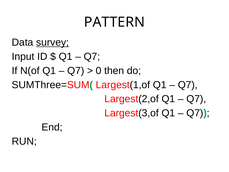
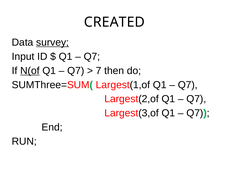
PATTERN: PATTERN -> CREATED
N(of underline: none -> present
0: 0 -> 7
